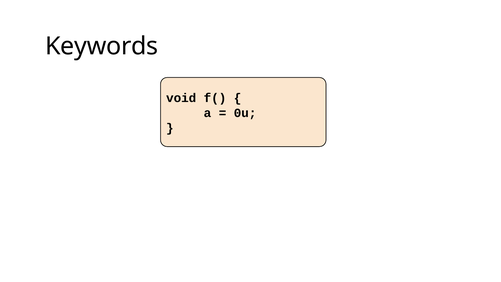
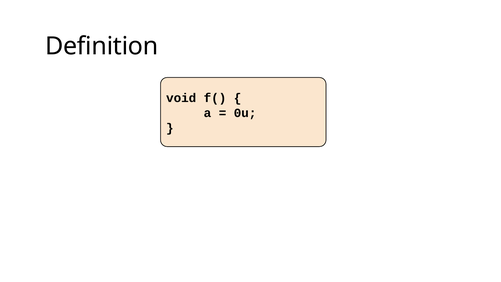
Keywords: Keywords -> Definition
